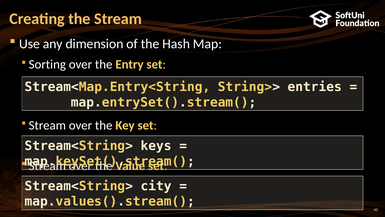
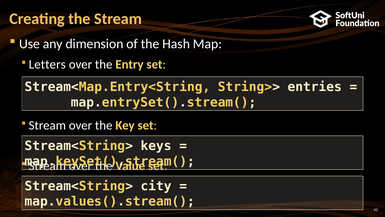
Sorting: Sorting -> Letters
